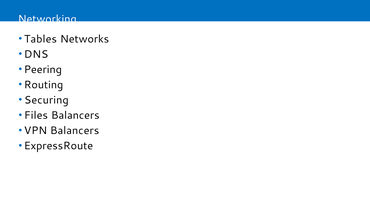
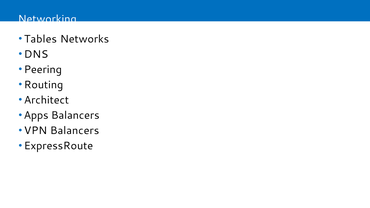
Securing: Securing -> Architect
Files: Files -> Apps
